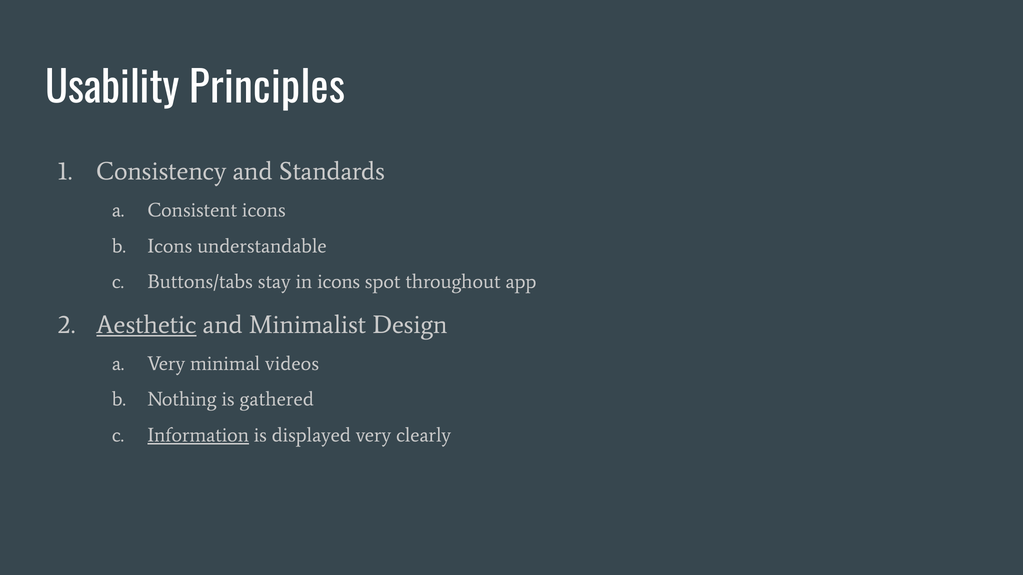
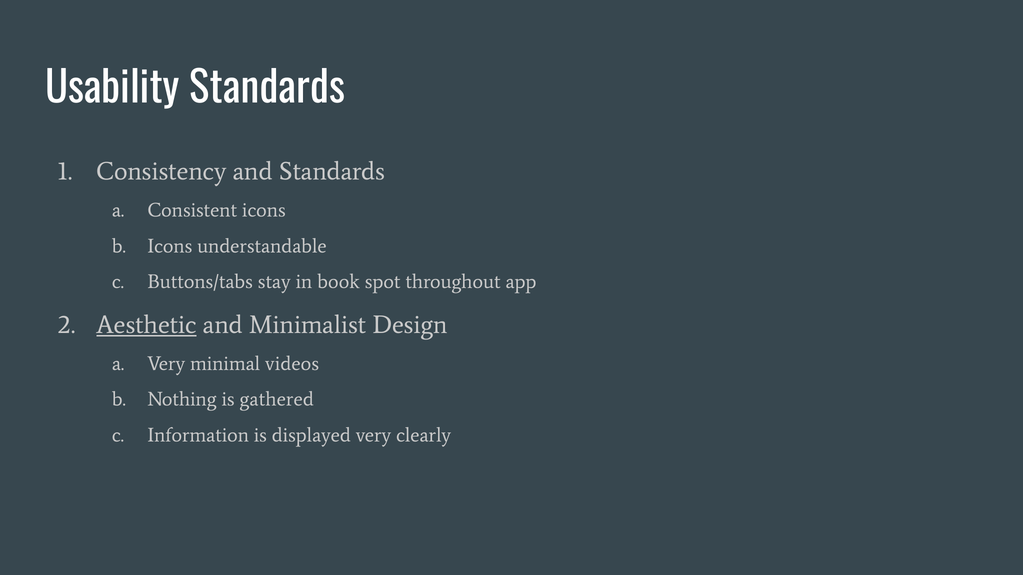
Usability Principles: Principles -> Standards
in icons: icons -> book
Information underline: present -> none
